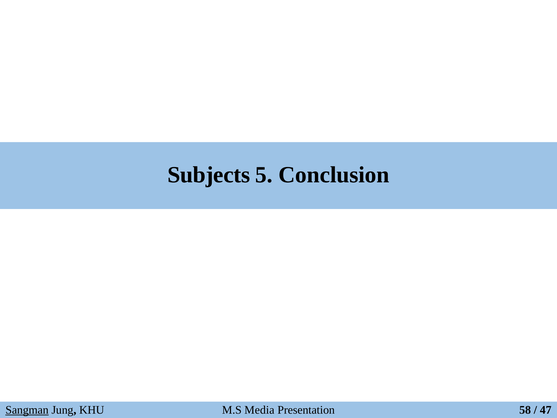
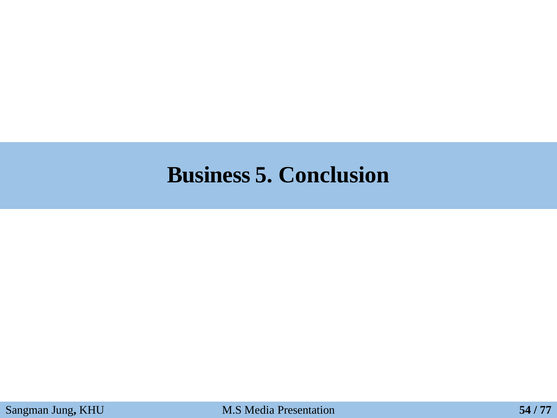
Subjects: Subjects -> Business
Sangman underline: present -> none
58: 58 -> 54
47: 47 -> 77
